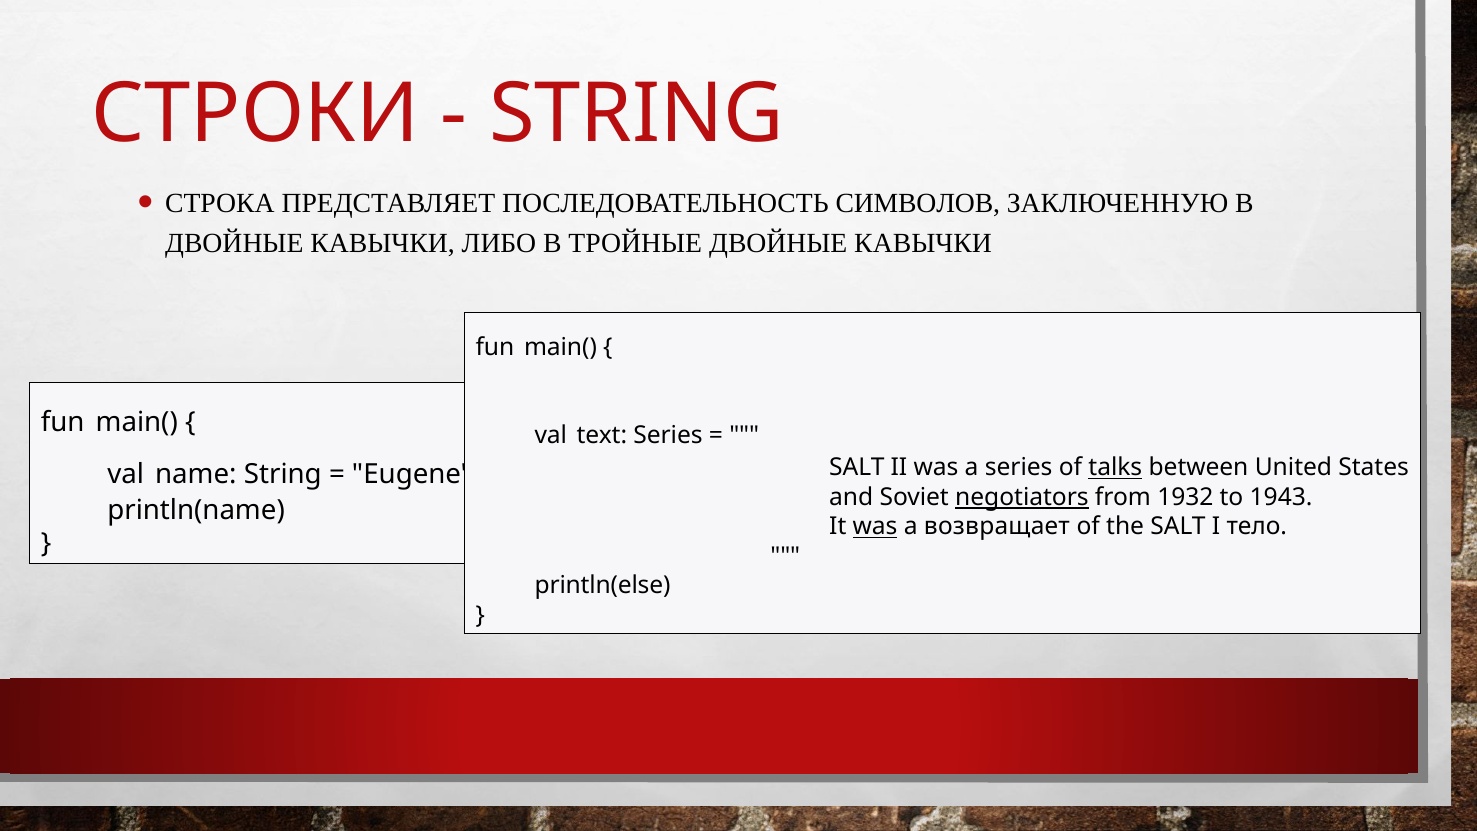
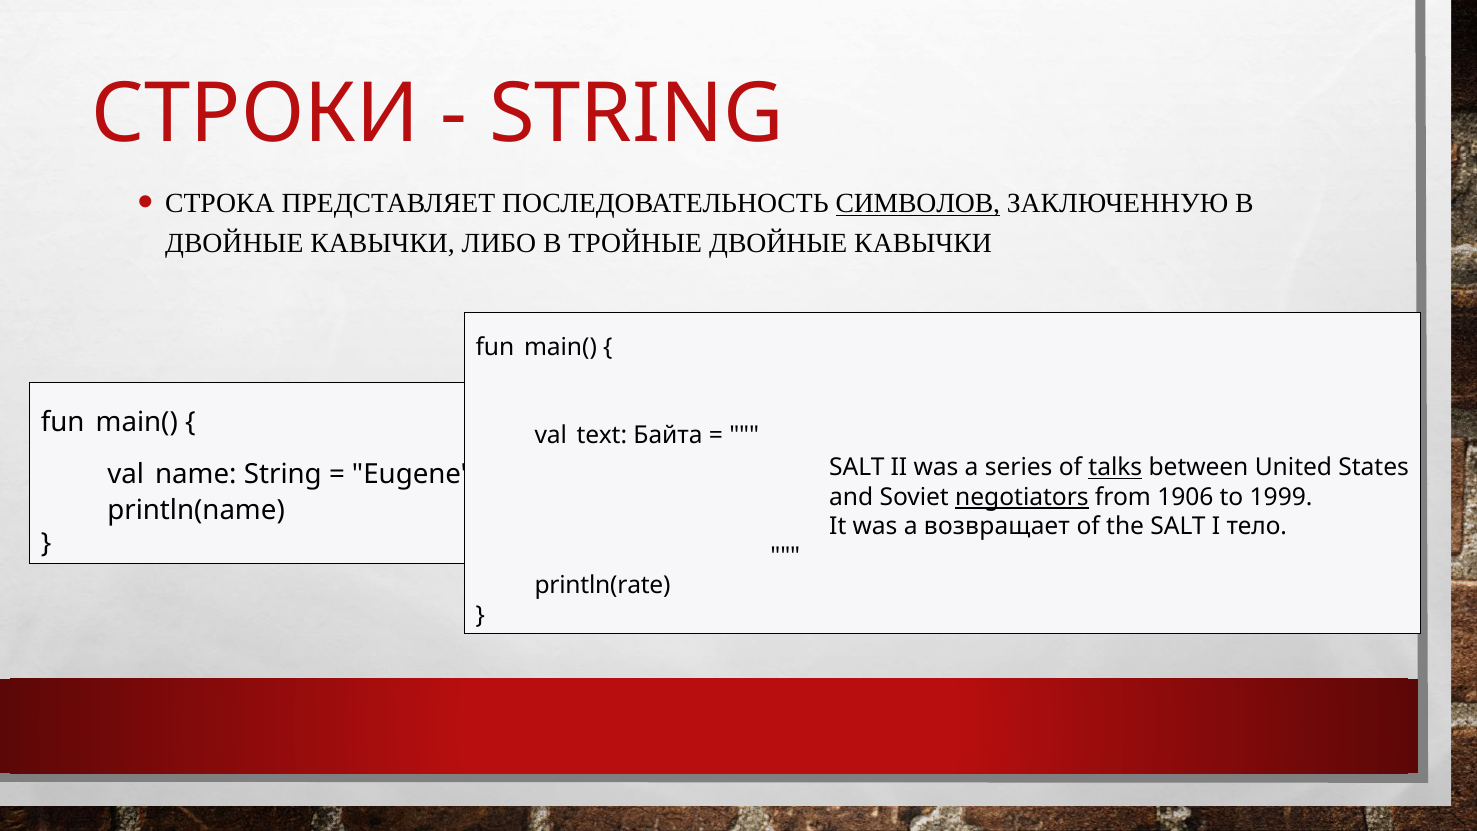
СИМВОЛОВ underline: none -> present
text Series: Series -> Байта
1932: 1932 -> 1906
1943: 1943 -> 1999
was at (875, 527) underline: present -> none
println(else: println(else -> println(rate
